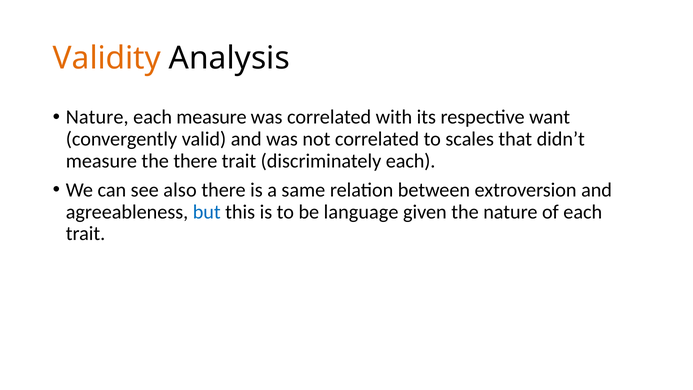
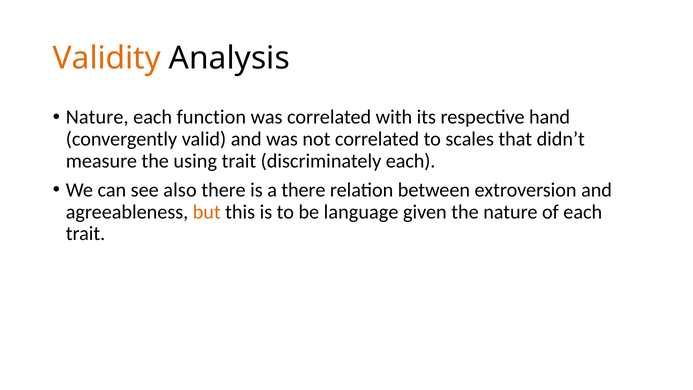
each measure: measure -> function
want: want -> hand
the there: there -> using
a same: same -> there
but colour: blue -> orange
